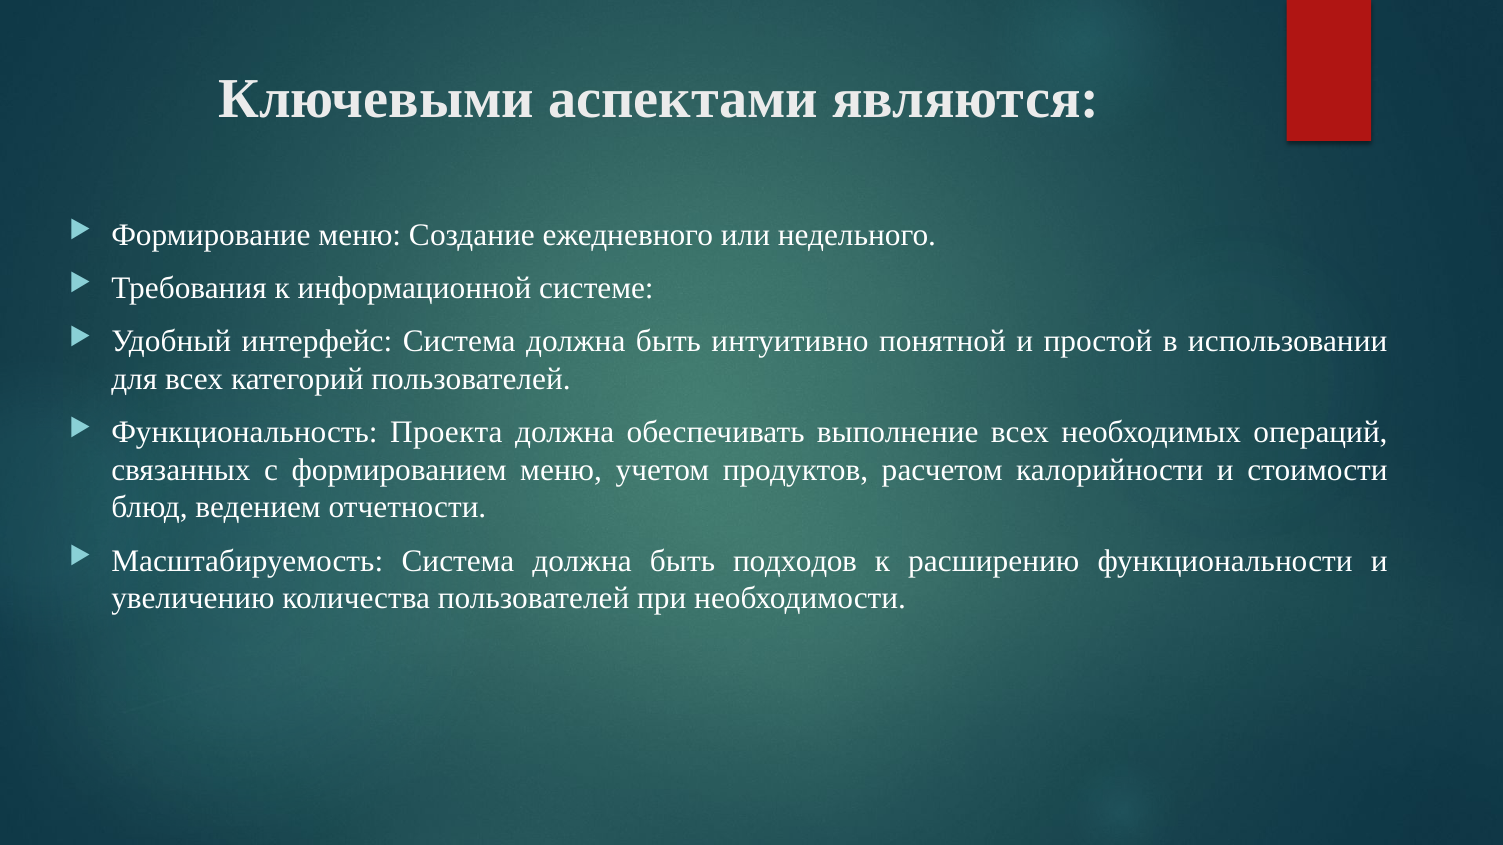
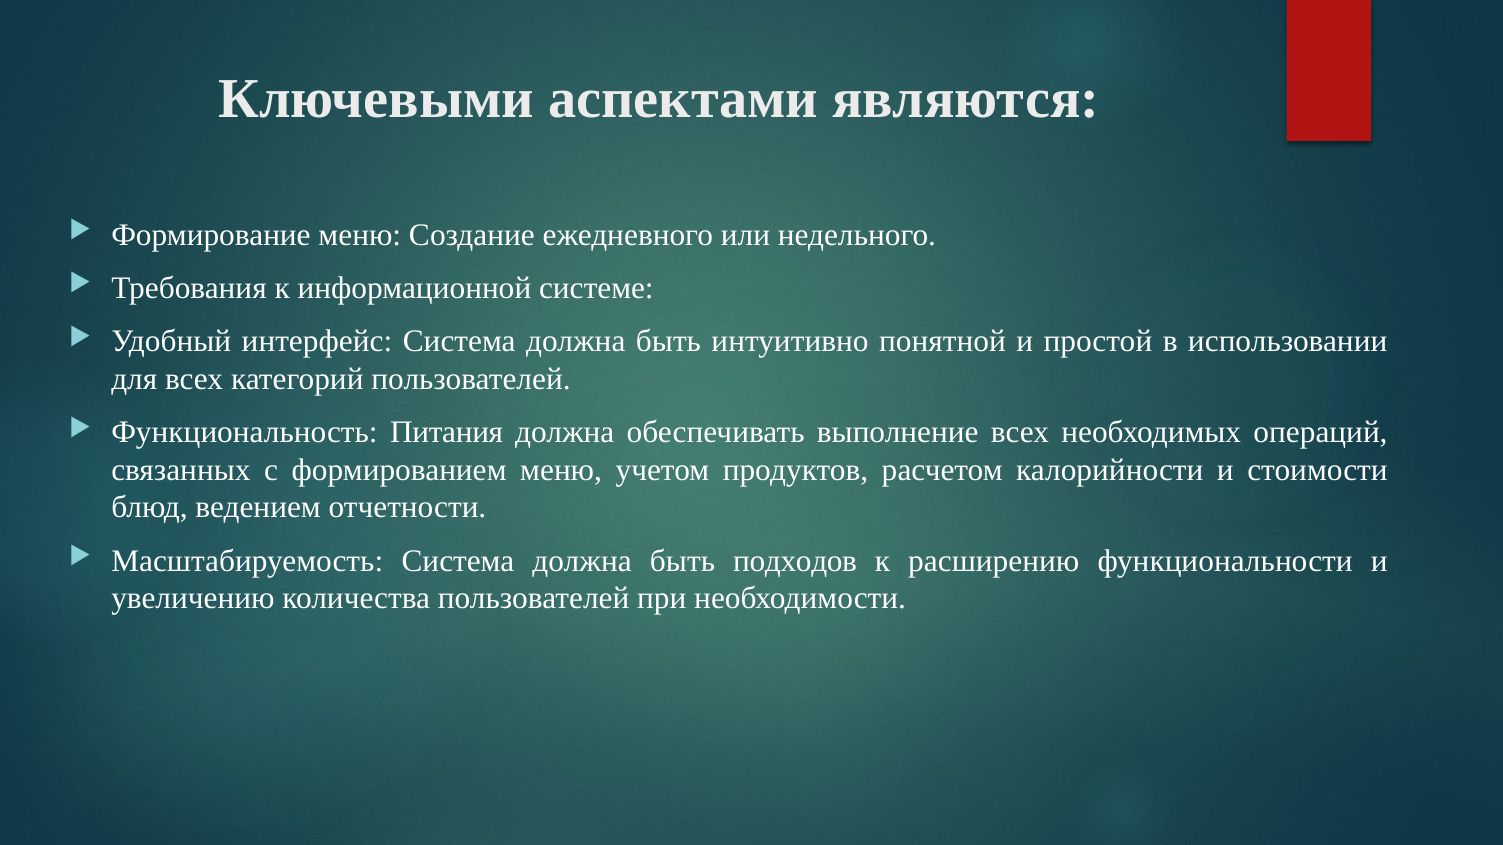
Проекта: Проекта -> Питания
